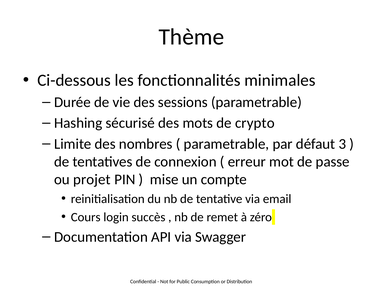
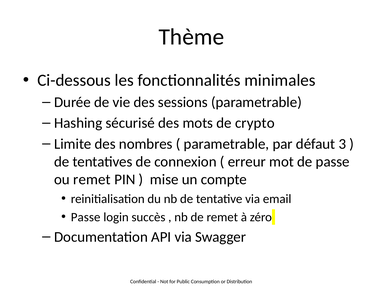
ou projet: projet -> remet
Cours at (86, 217): Cours -> Passe
